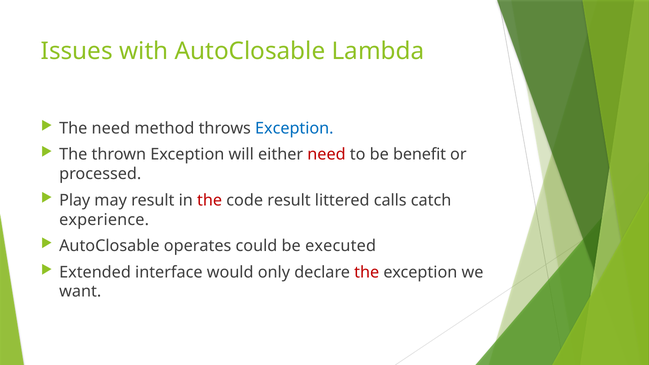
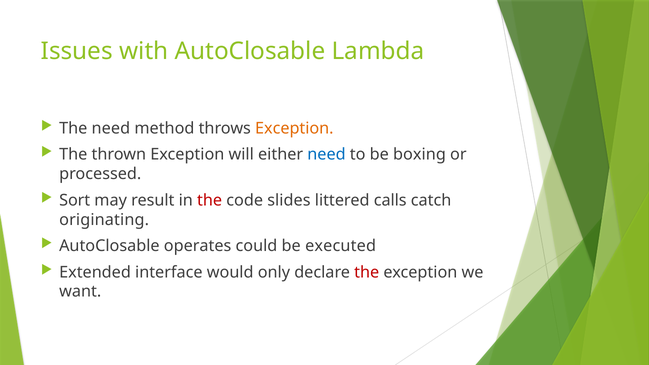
Exception at (294, 128) colour: blue -> orange
need at (326, 155) colour: red -> blue
benefit: benefit -> boxing
Play: Play -> Sort
code result: result -> slides
experience: experience -> originating
